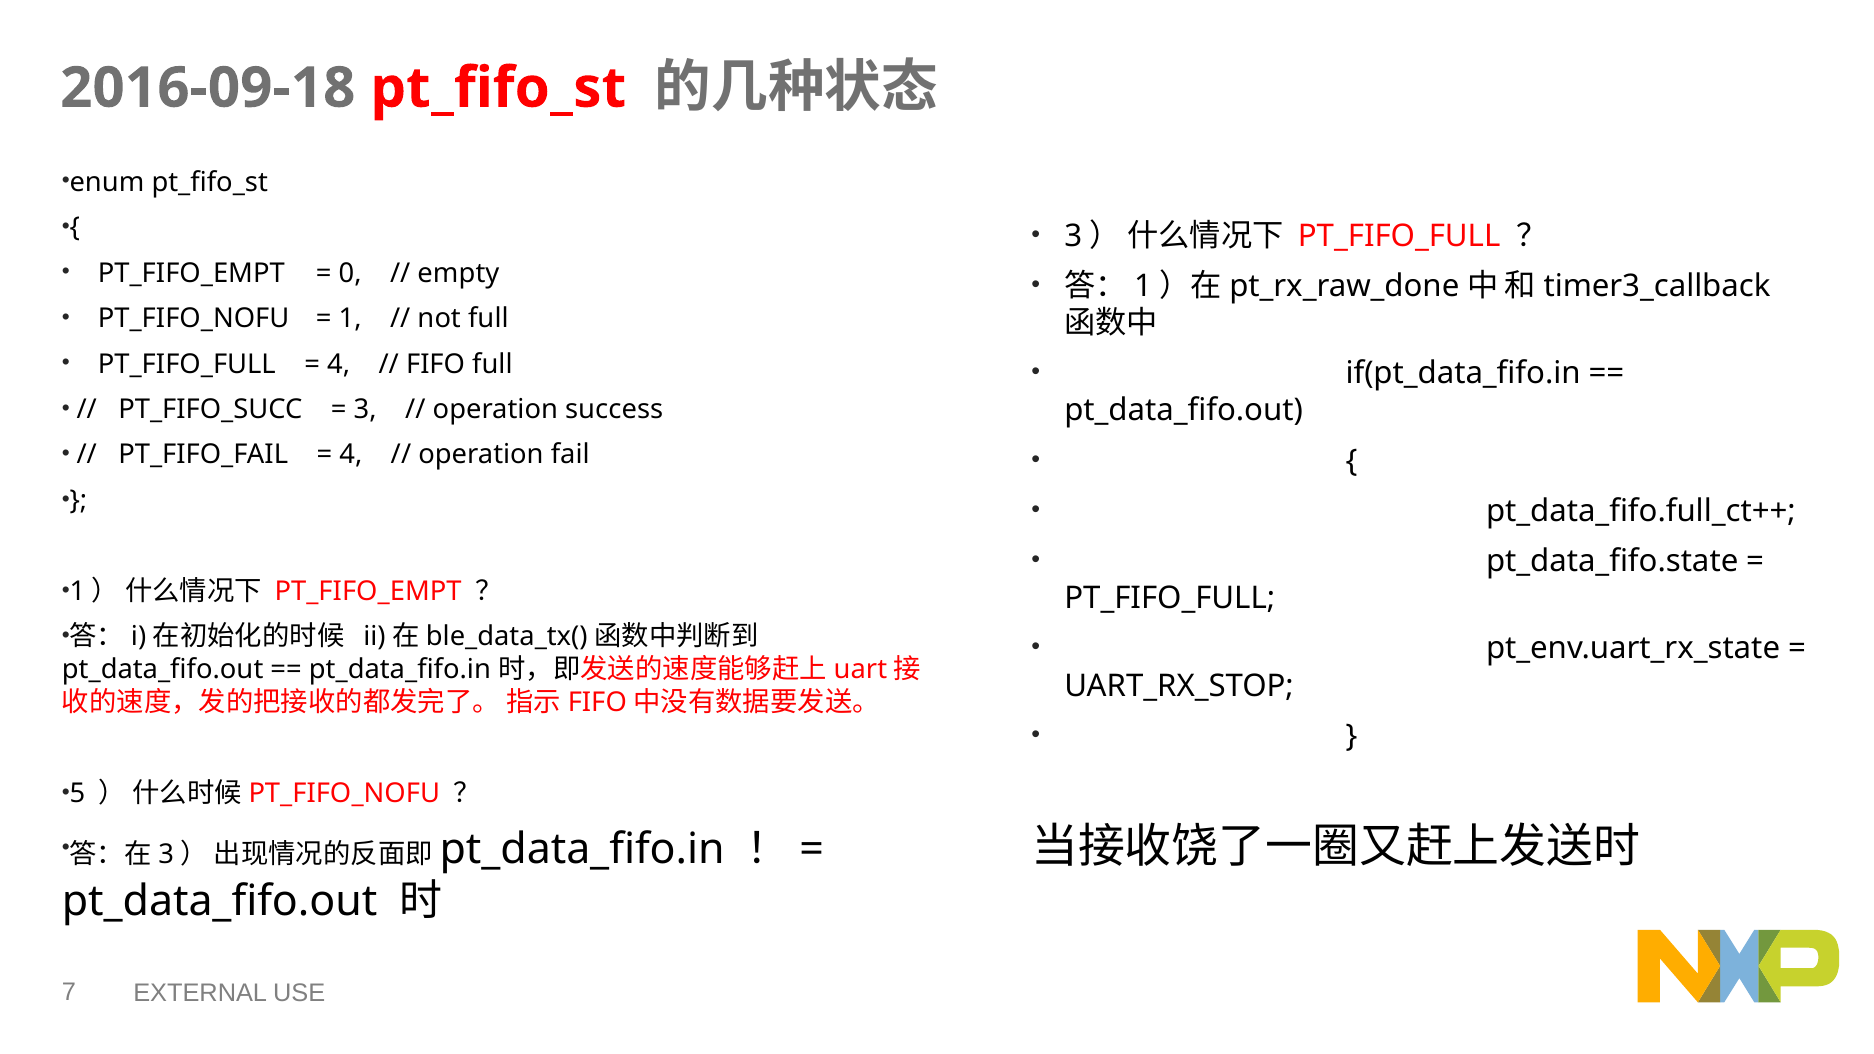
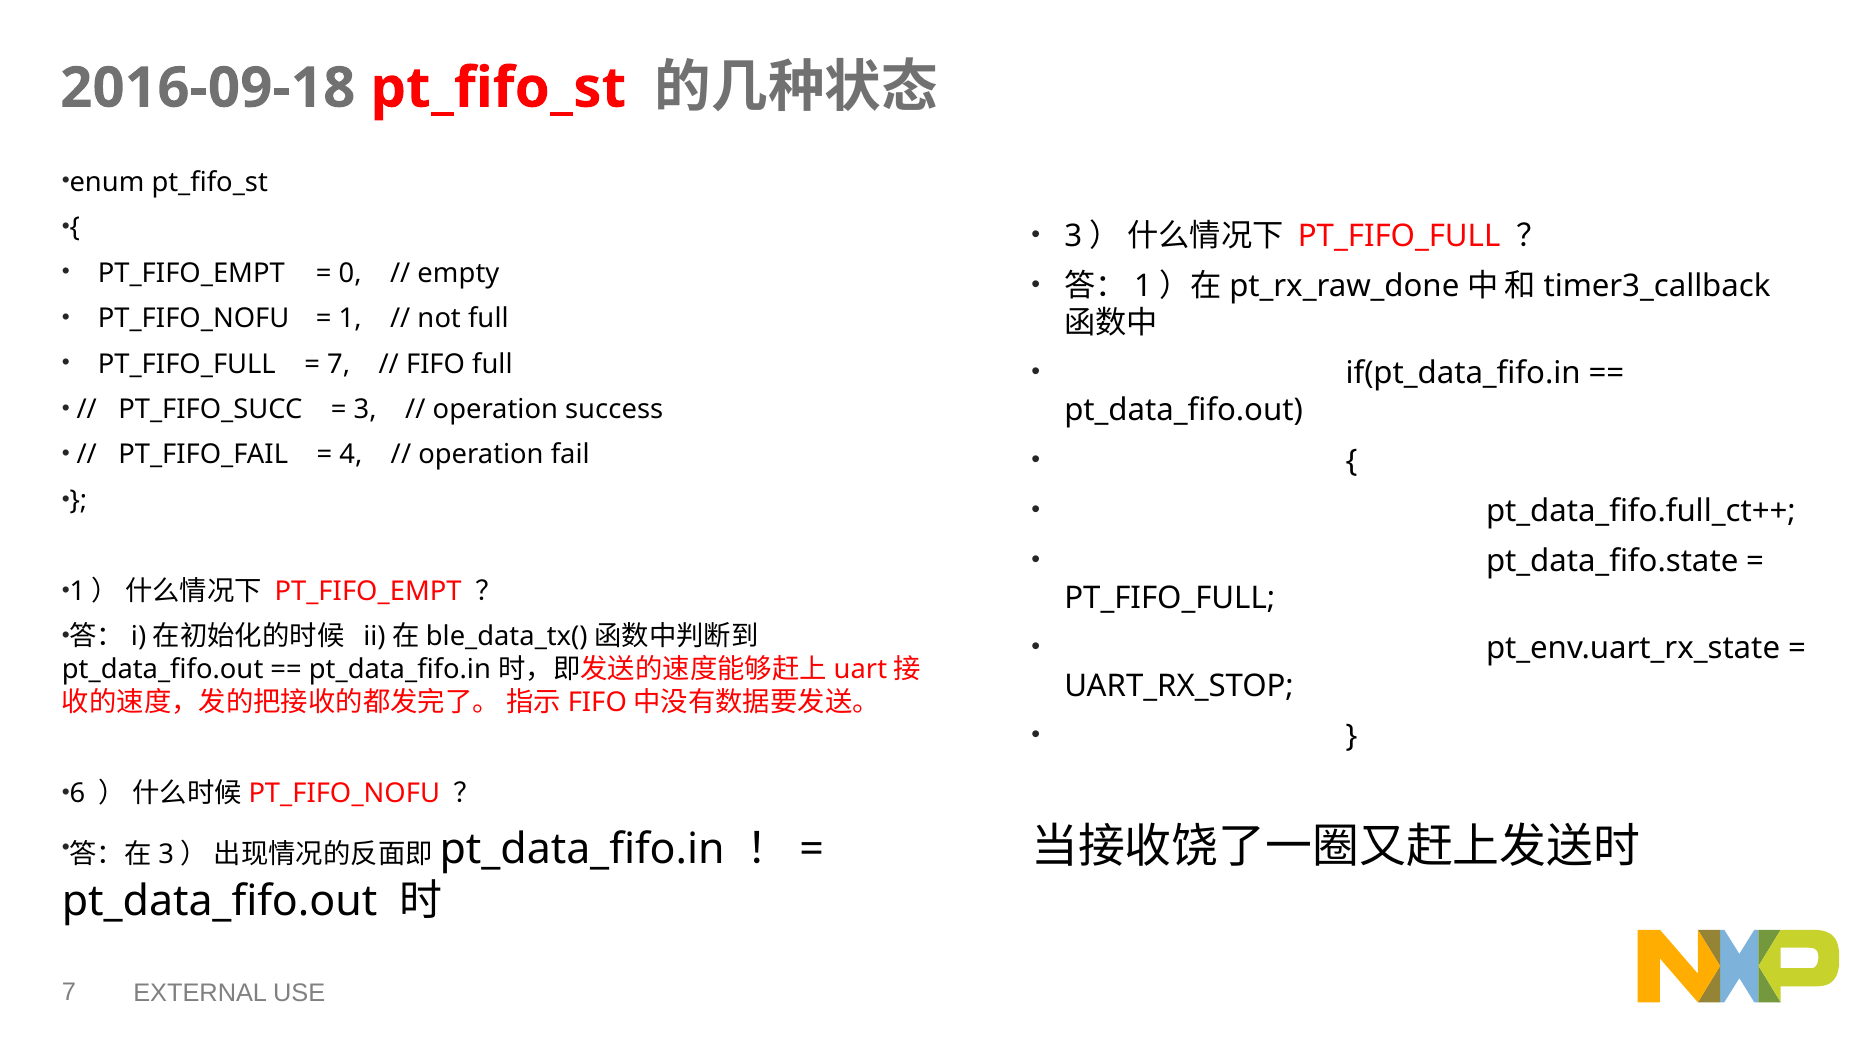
4 at (339, 364): 4 -> 7
5: 5 -> 6
